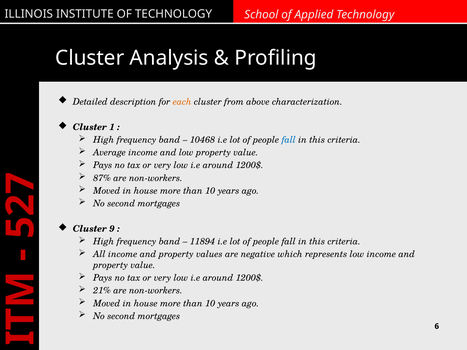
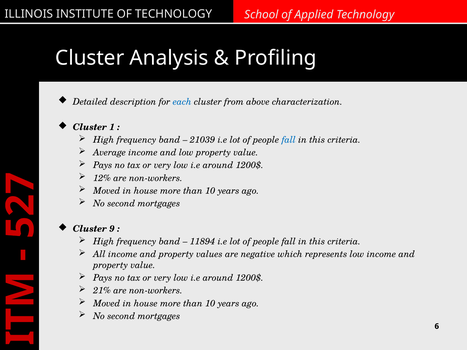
each colour: orange -> blue
10468: 10468 -> 21039
87%: 87% -> 12%
